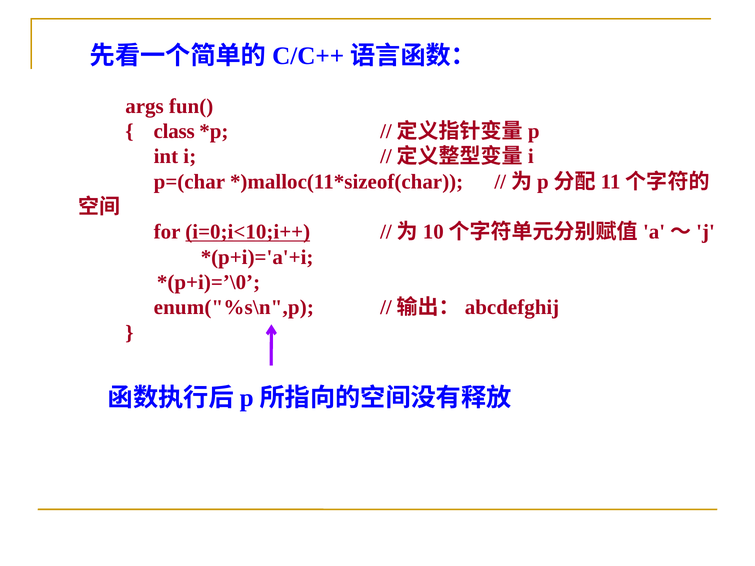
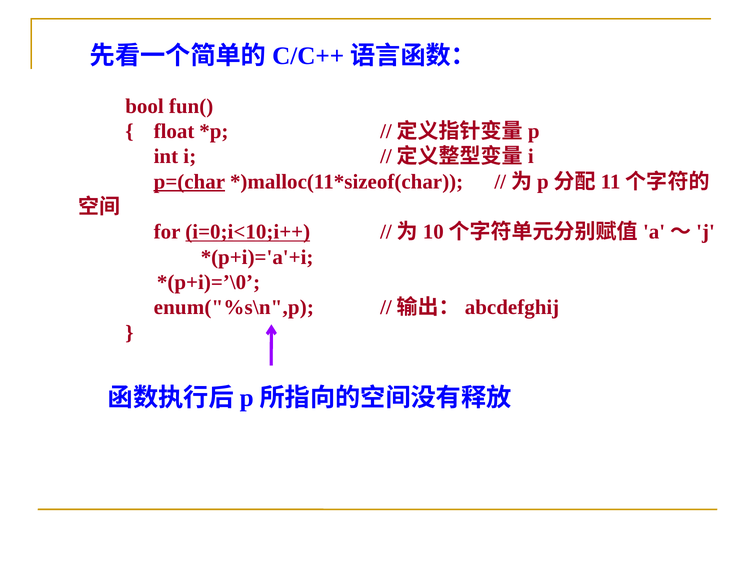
args: args -> bool
class: class -> float
p=(char underline: none -> present
